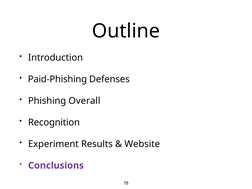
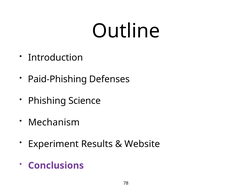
Overall: Overall -> Science
Recognition: Recognition -> Mechanism
